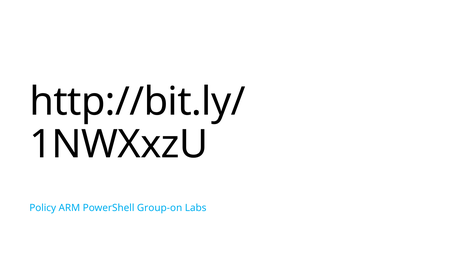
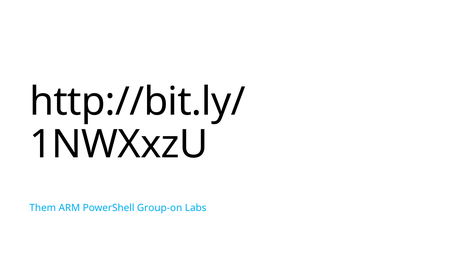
Policy: Policy -> Them
